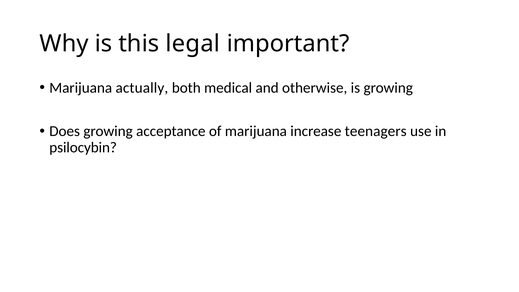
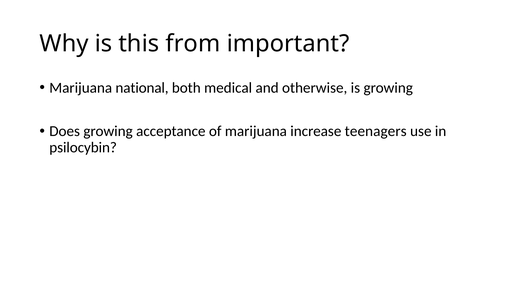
legal: legal -> from
actually: actually -> national
